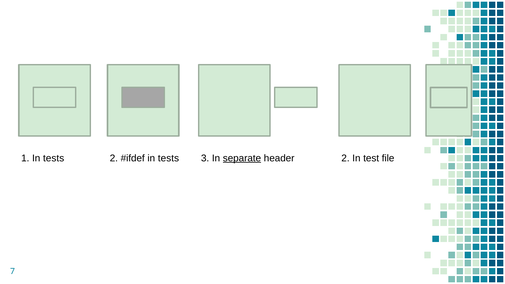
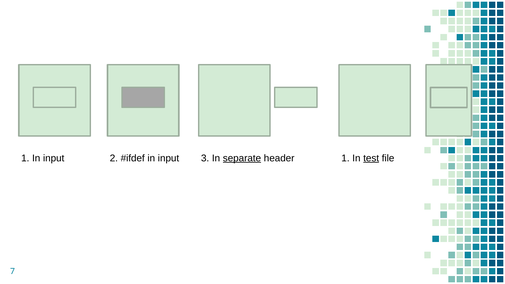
1 In tests: tests -> input
tests at (168, 158): tests -> input
header 2: 2 -> 1
test underline: none -> present
